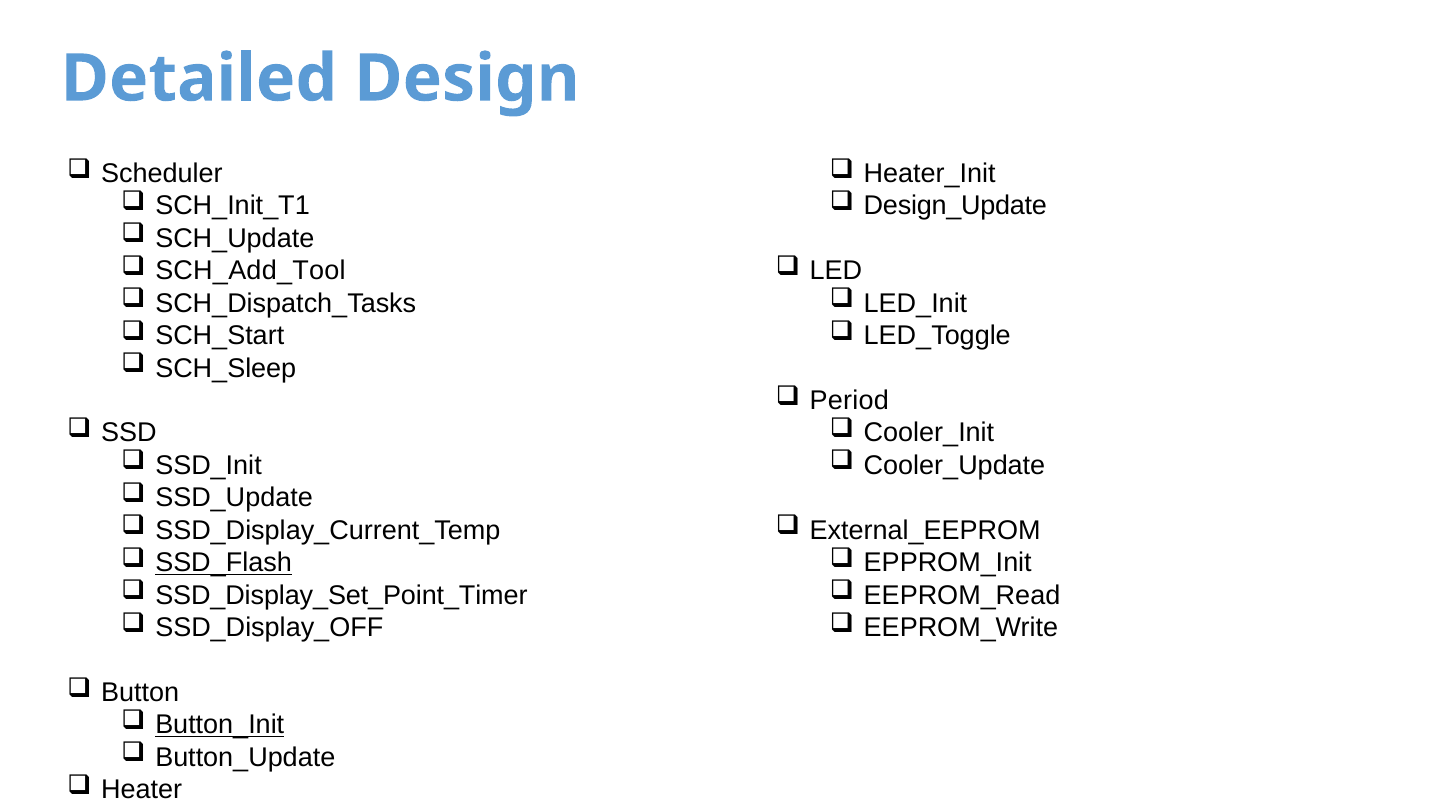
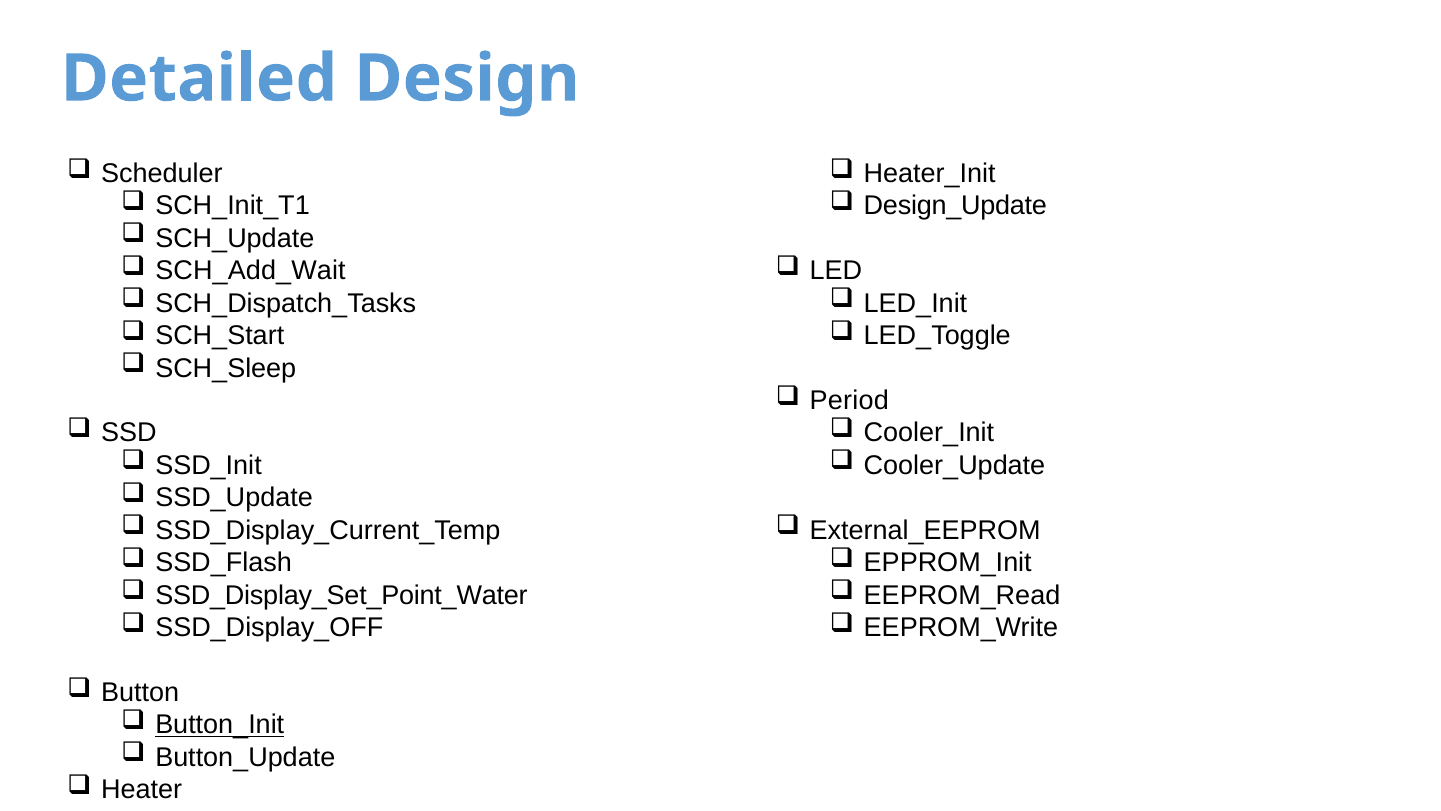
SCH_Add_Tool: SCH_Add_Tool -> SCH_Add_Wait
SSD_Flash underline: present -> none
SSD_Display_Set_Point_Timer: SSD_Display_Set_Point_Timer -> SSD_Display_Set_Point_Water
